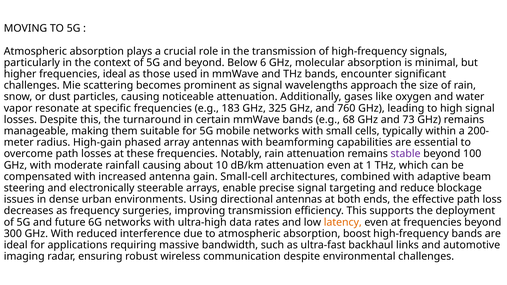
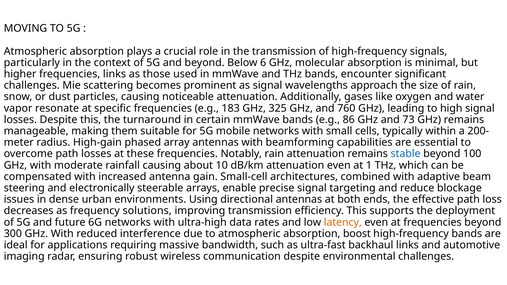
frequencies ideal: ideal -> links
68: 68 -> 86
stable colour: purple -> blue
surgeries: surgeries -> solutions
